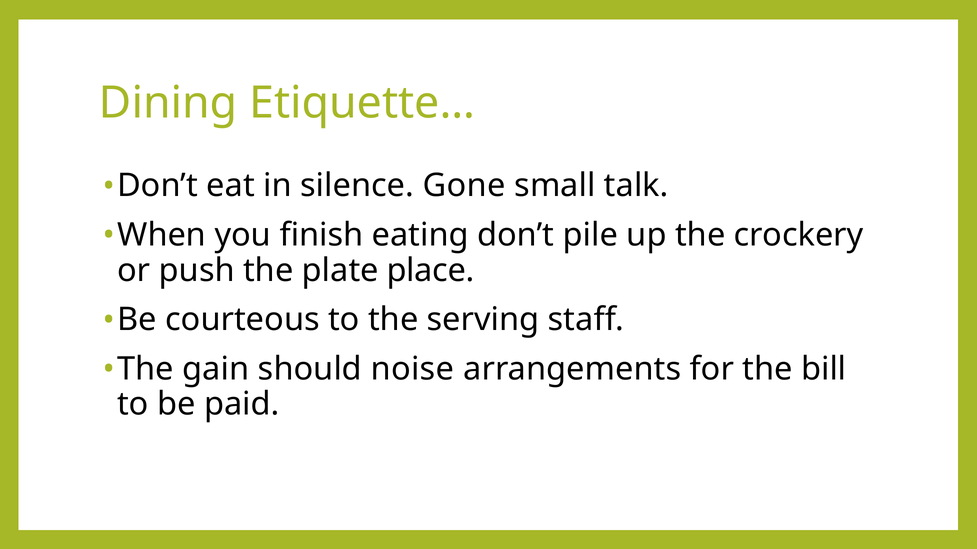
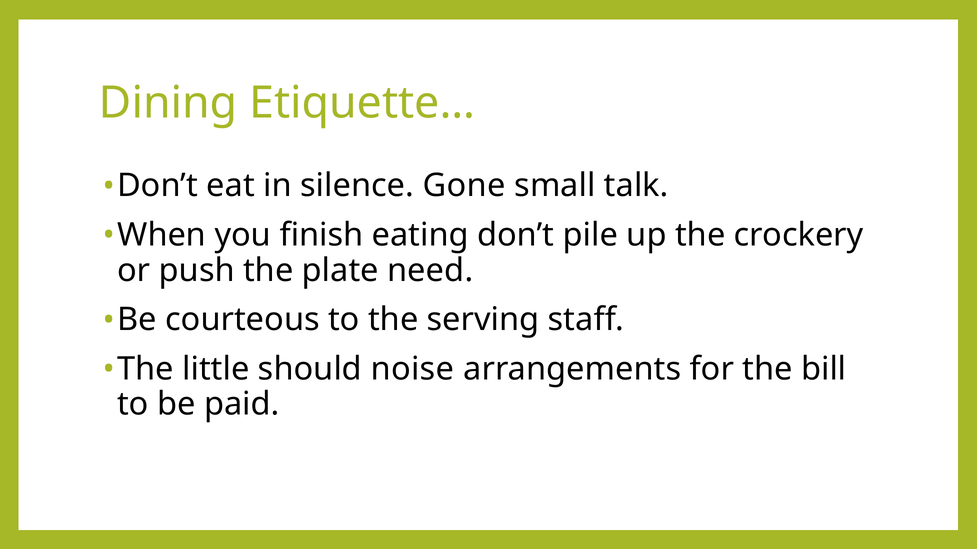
place: place -> need
gain: gain -> little
